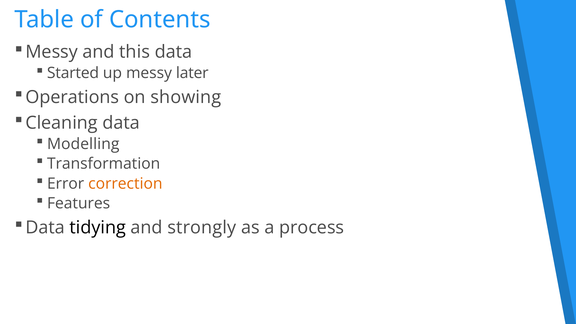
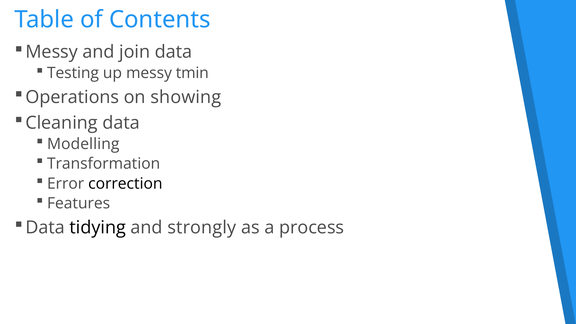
this: this -> join
Started: Started -> Testing
later: later -> tmin
correction colour: orange -> black
